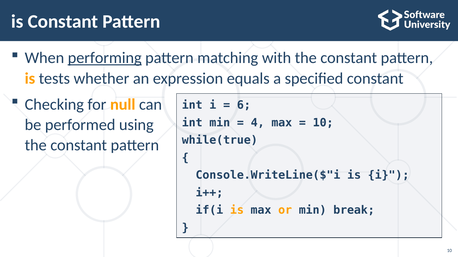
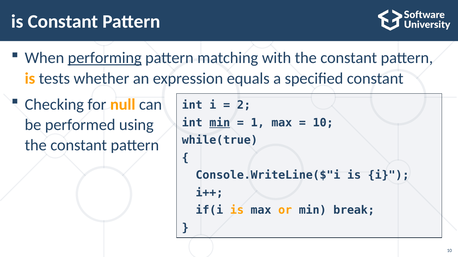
6: 6 -> 2
min at (220, 123) underline: none -> present
4: 4 -> 1
